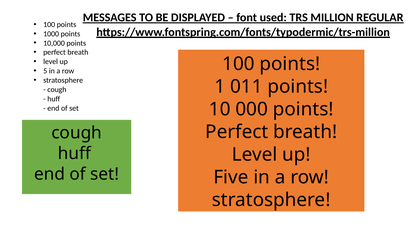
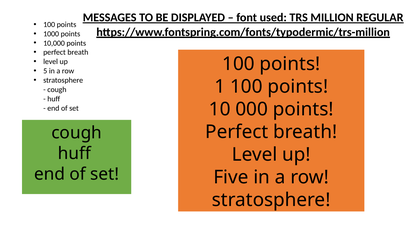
1 011: 011 -> 100
